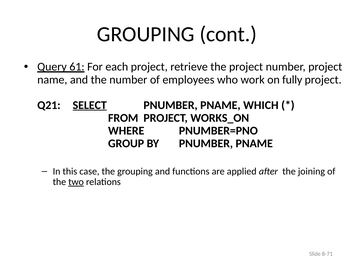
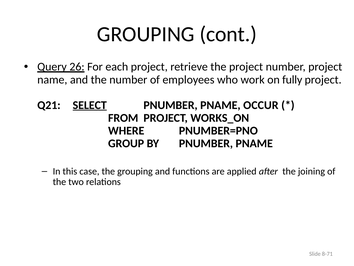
61: 61 -> 26
WHICH: WHICH -> OCCUR
two underline: present -> none
